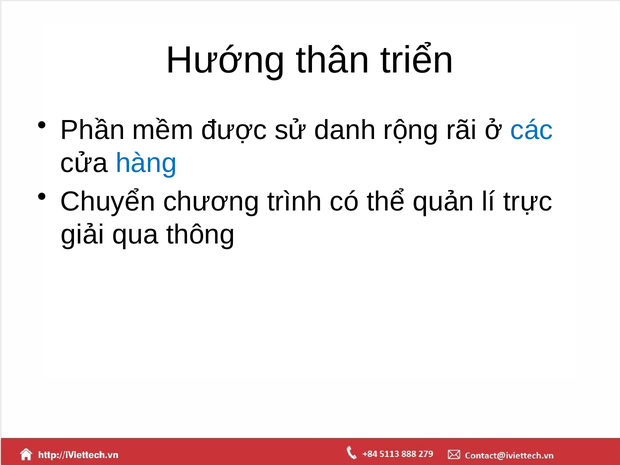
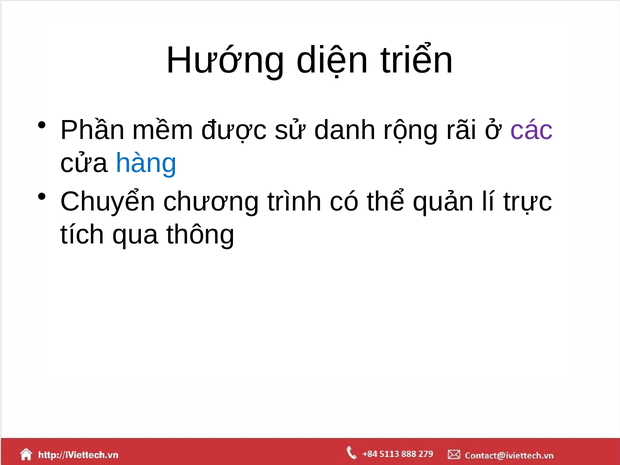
thân: thân -> diện
các colour: blue -> purple
giải: giải -> tích
